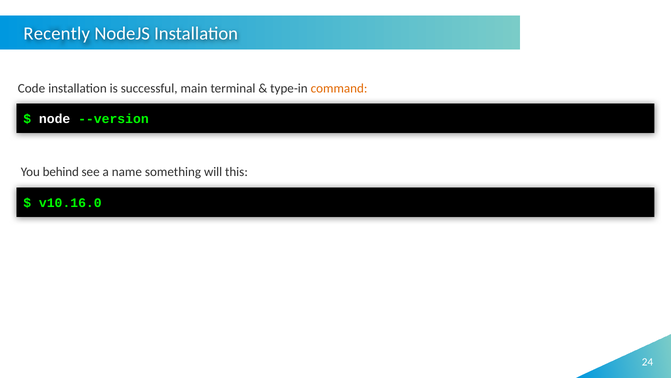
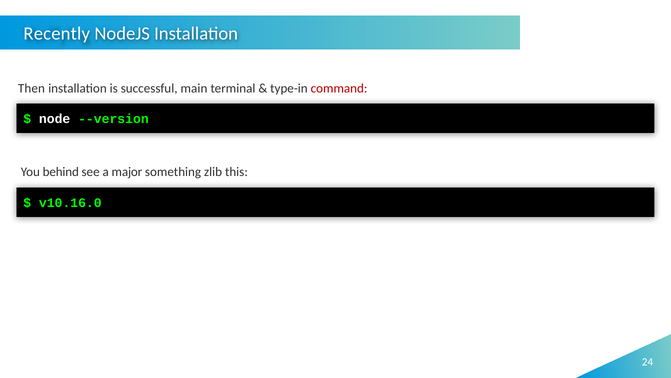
Code: Code -> Then
command colour: orange -> red
name: name -> major
will: will -> zlib
